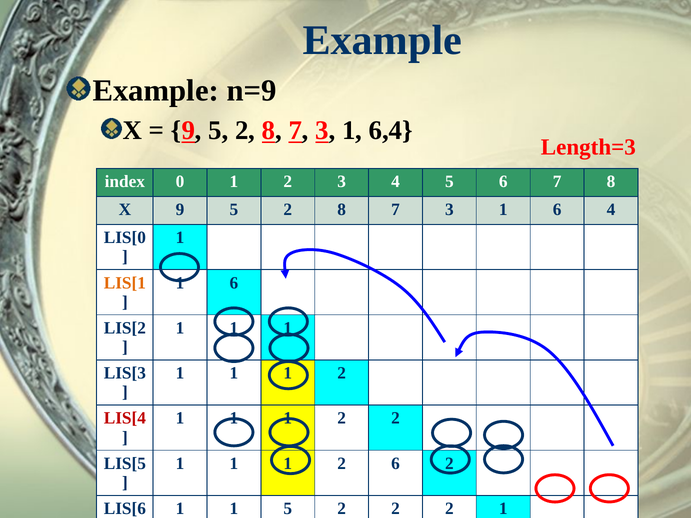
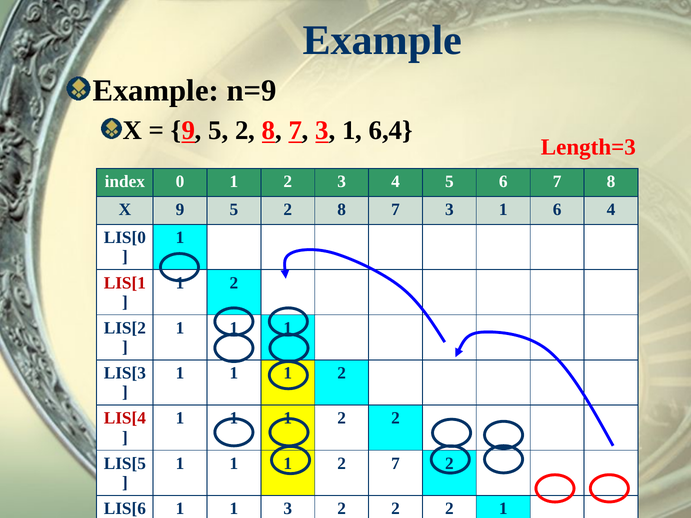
LIS[1 colour: orange -> red
6 at (234, 283): 6 -> 2
2 6: 6 -> 7
5 at (288, 509): 5 -> 3
